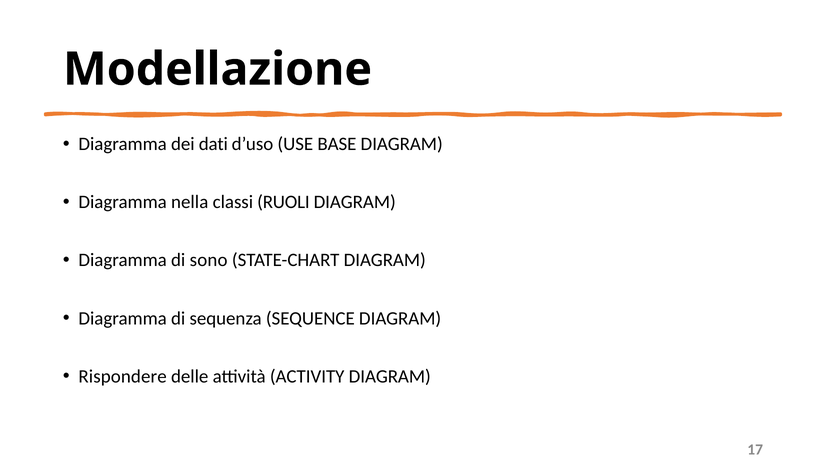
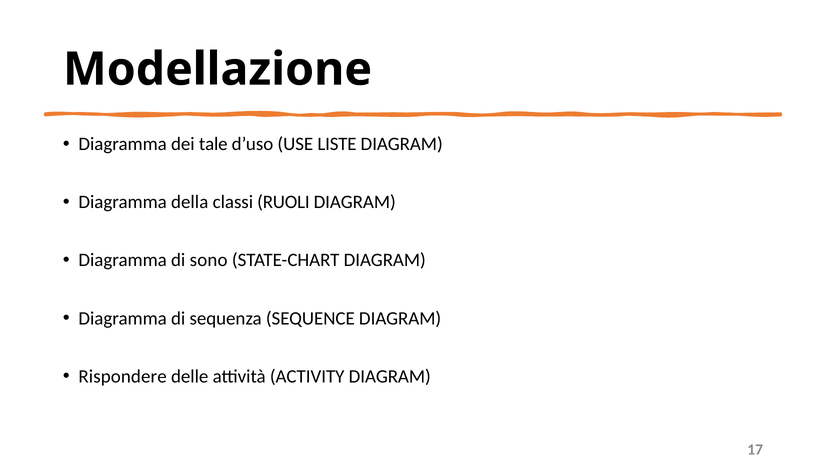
dati: dati -> tale
BASE: BASE -> LISTE
nella: nella -> della
